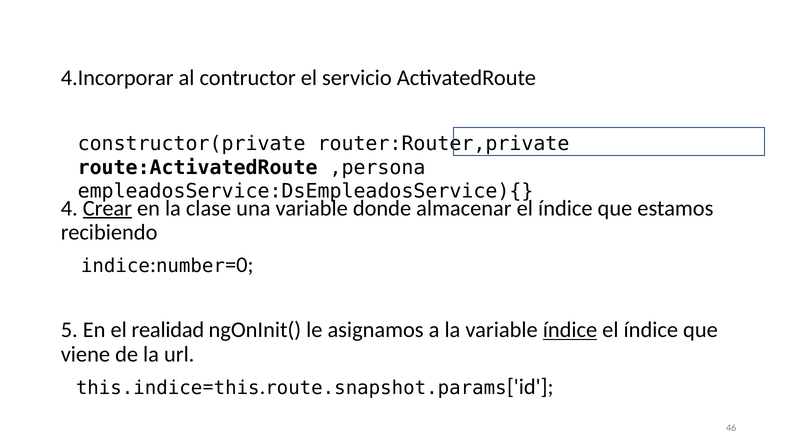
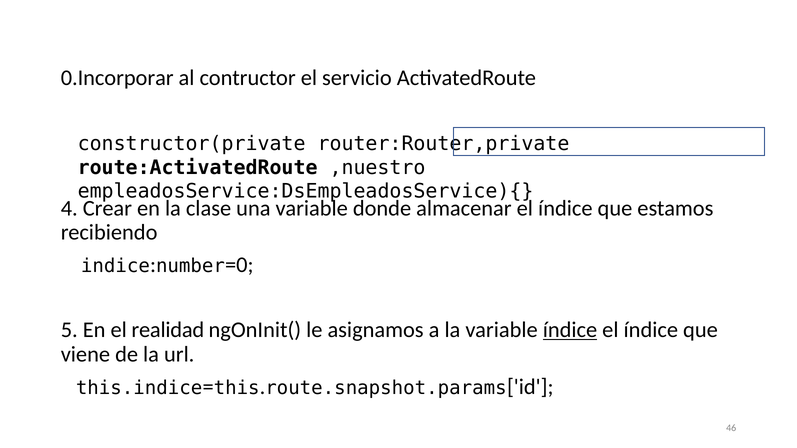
4.Incorporar: 4.Incorporar -> 0.Incorporar
,persona: ,persona -> ,nuestro
Crear underline: present -> none
